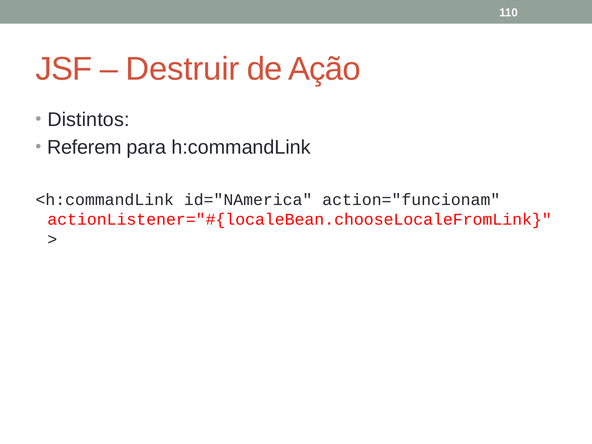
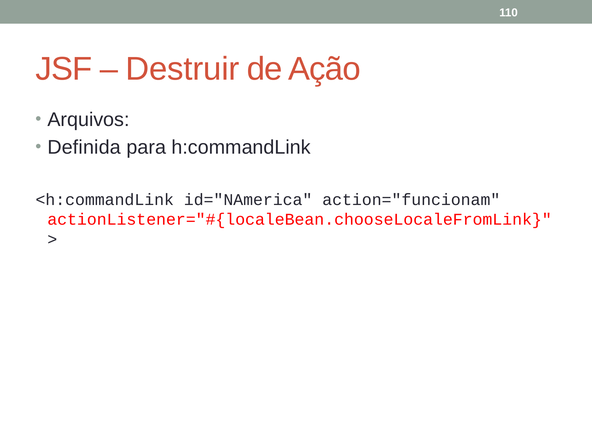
Distintos: Distintos -> Arquivos
Referem: Referem -> Definida
